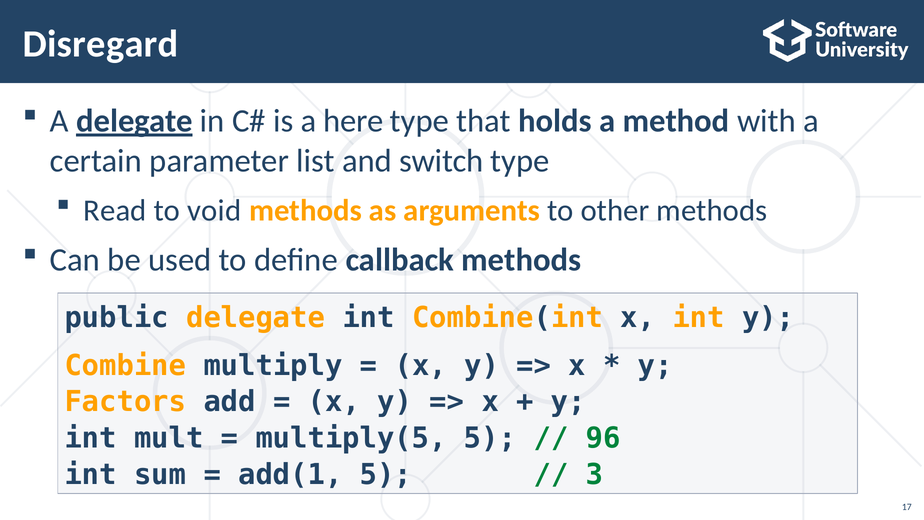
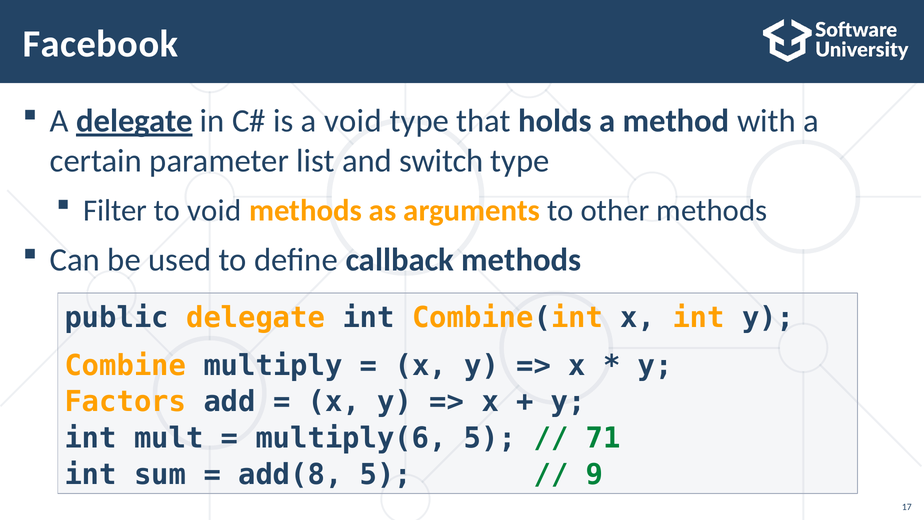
Disregard: Disregard -> Facebook
a here: here -> void
Read: Read -> Filter
multiply(5: multiply(5 -> multiply(6
96: 96 -> 71
add(1: add(1 -> add(8
3: 3 -> 9
